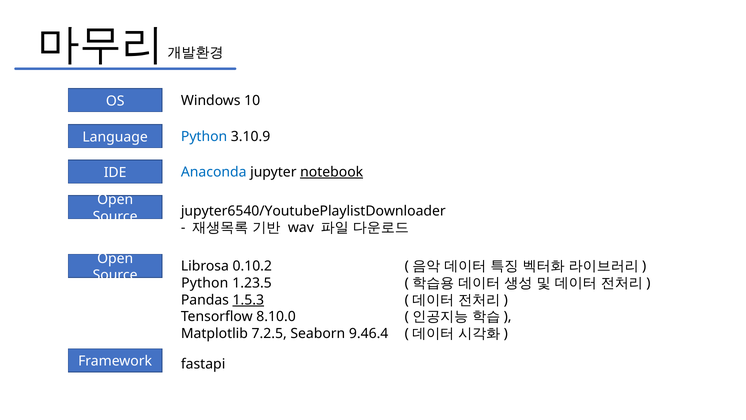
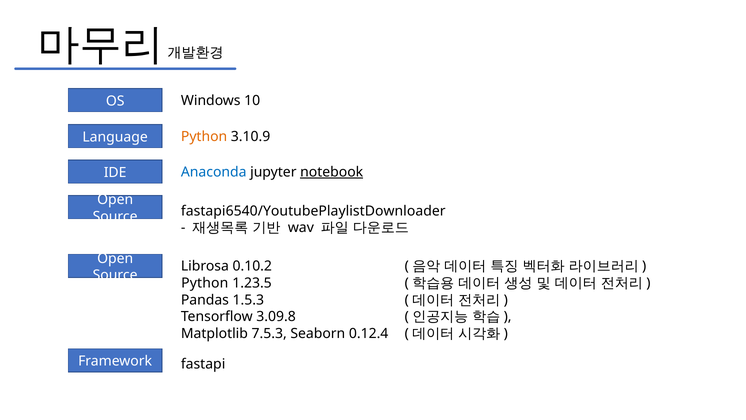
Python at (204, 136) colour: blue -> orange
jupyter6540/YoutubePlaylistDownloader: jupyter6540/YoutubePlaylistDownloader -> fastapi6540/YoutubePlaylistDownloader
1.5.3 underline: present -> none
8.10.0: 8.10.0 -> 3.09.8
7.2.5: 7.2.5 -> 7.5.3
9.46.4: 9.46.4 -> 0.12.4
